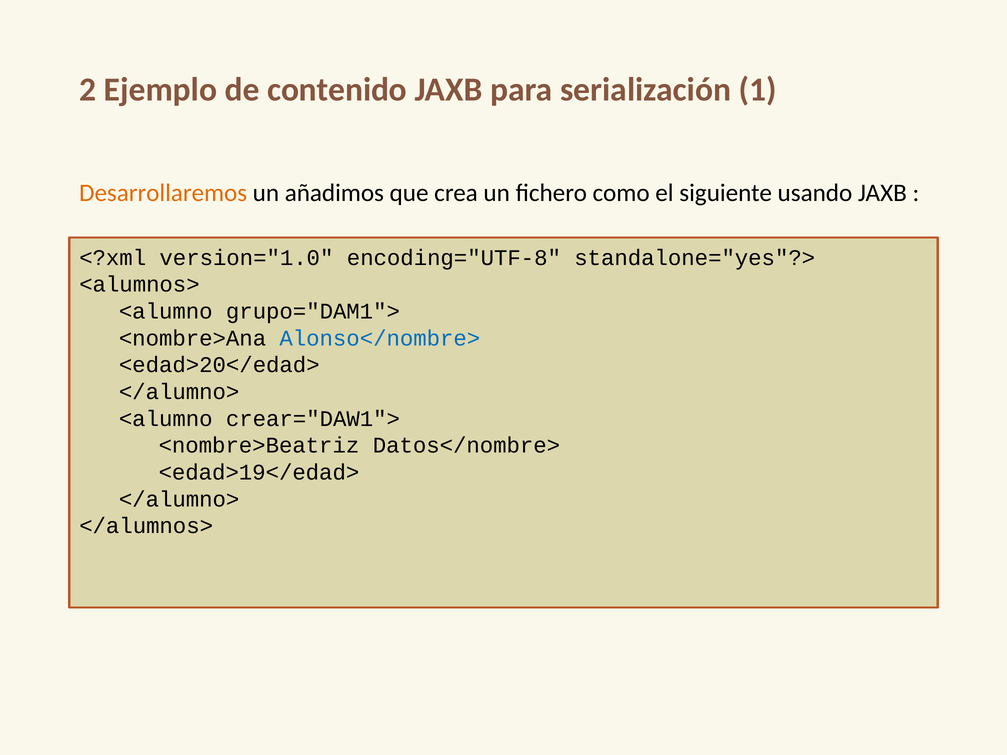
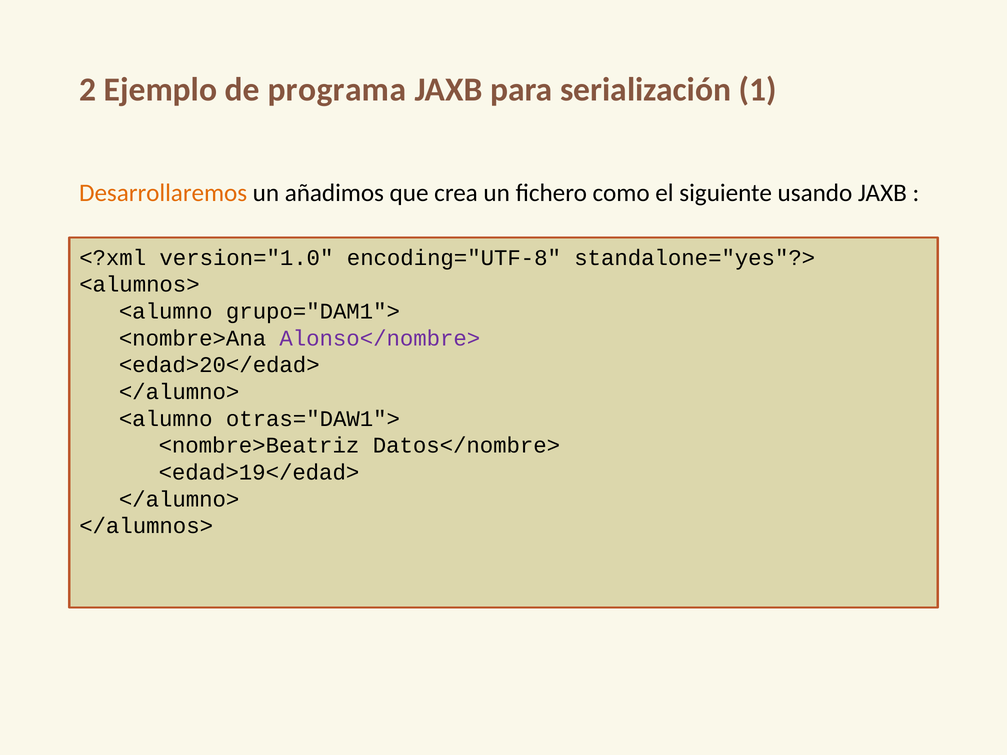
contenido: contenido -> programa
Alonso</nombre> colour: blue -> purple
crear="DAW1">: crear="DAW1"> -> otras="DAW1">
